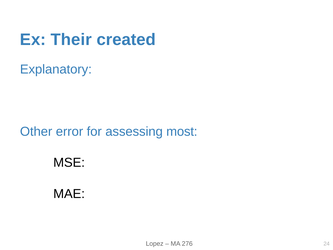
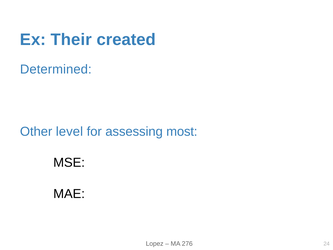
Explanatory: Explanatory -> Determined
error: error -> level
